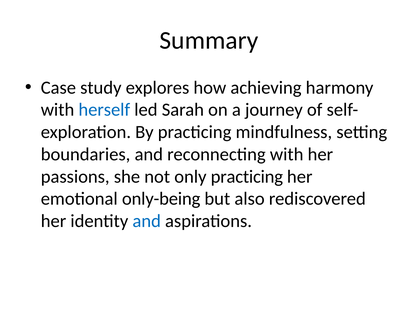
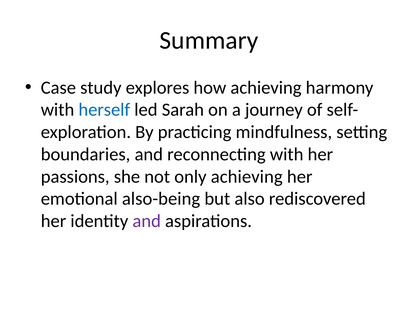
only practicing: practicing -> achieving
only-being: only-being -> also-being
and at (147, 221) colour: blue -> purple
